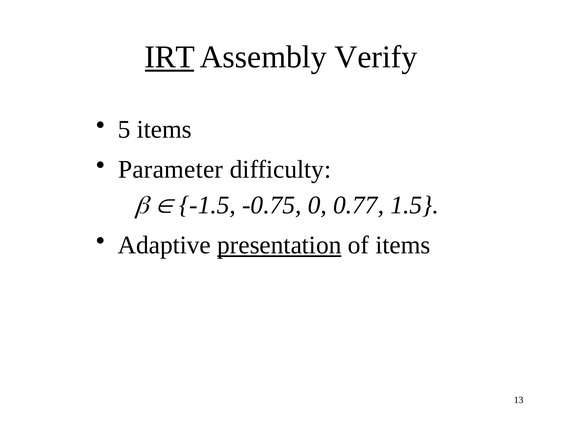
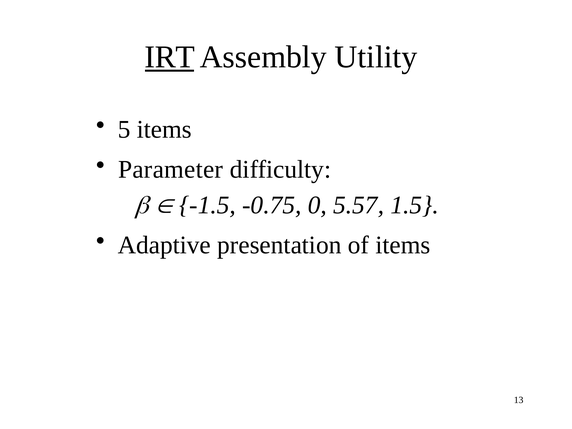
Verify: Verify -> Utility
0.77: 0.77 -> 5.57
presentation underline: present -> none
